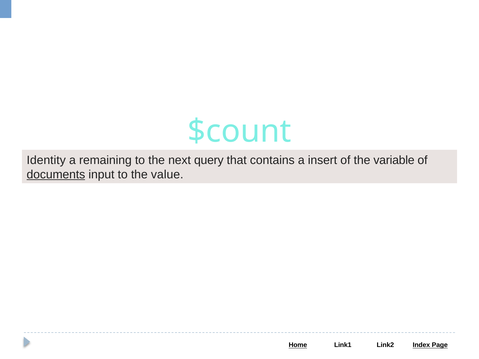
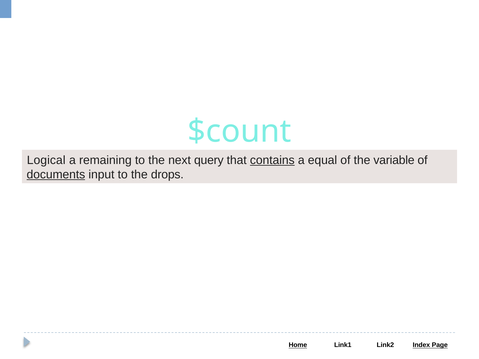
Identity: Identity -> Logical
contains underline: none -> present
insert: insert -> equal
value: value -> drops
